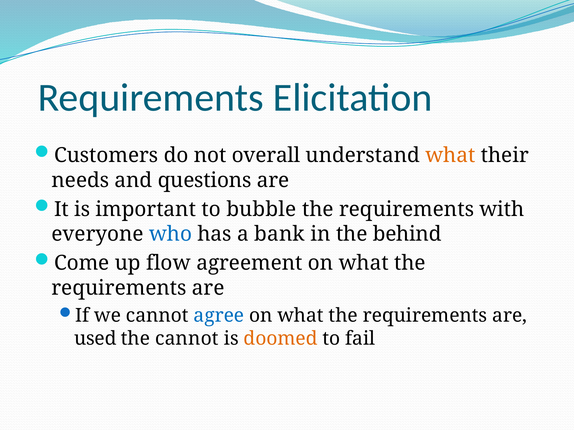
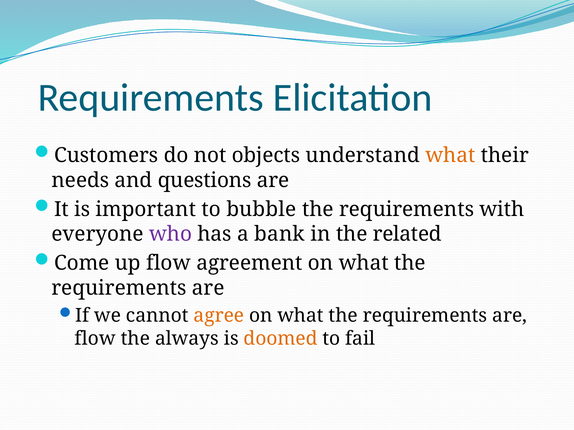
overall: overall -> objects
who colour: blue -> purple
behind: behind -> related
agree colour: blue -> orange
used at (95, 339): used -> flow
the cannot: cannot -> always
